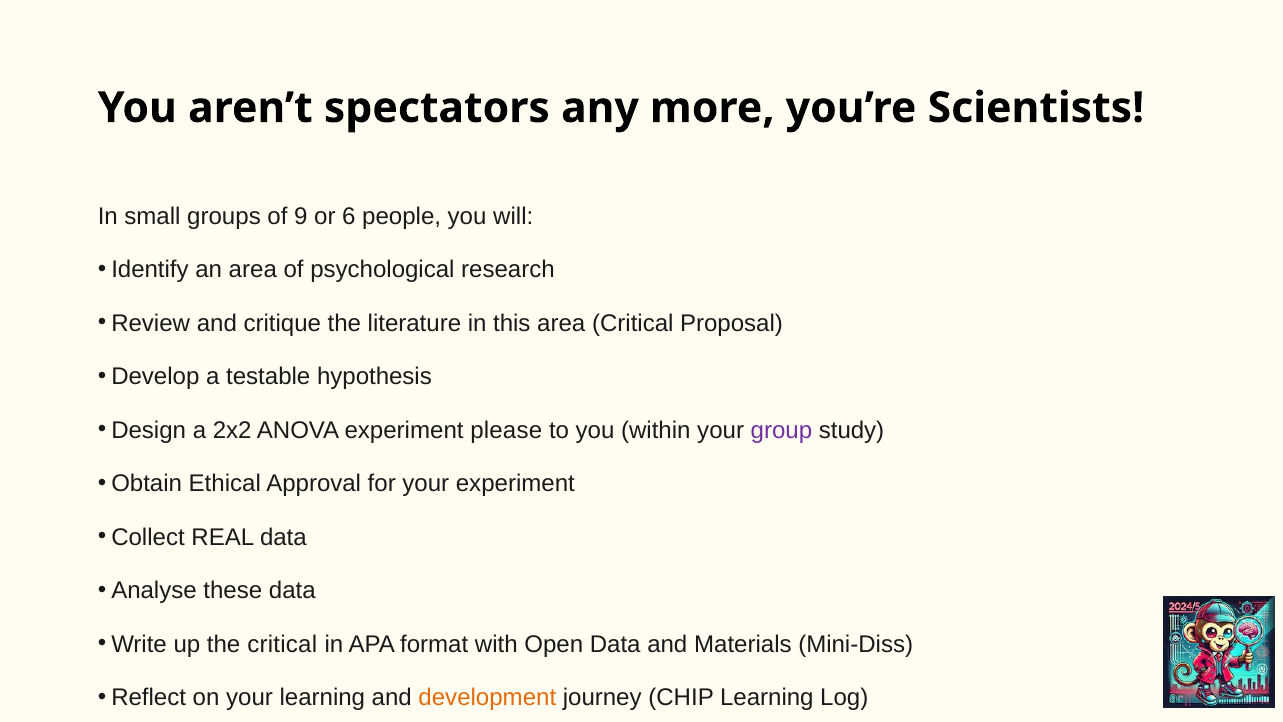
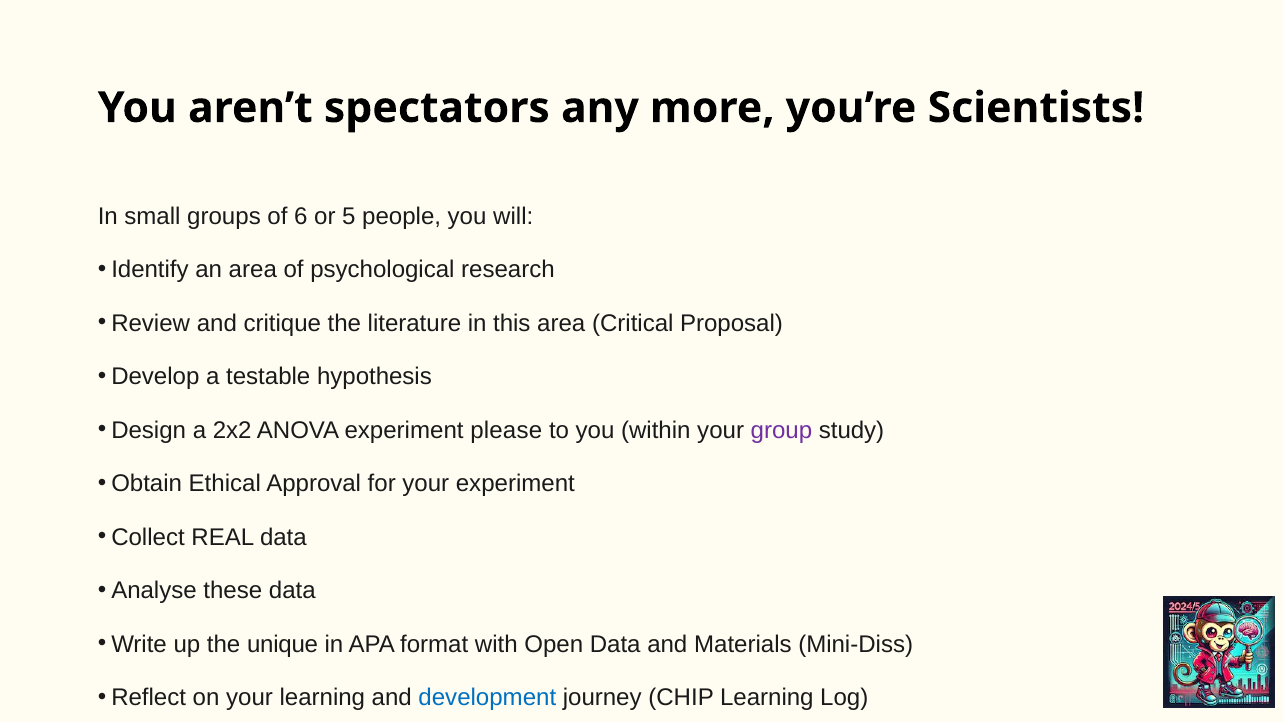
9: 9 -> 6
6: 6 -> 5
the critical: critical -> unique
development colour: orange -> blue
